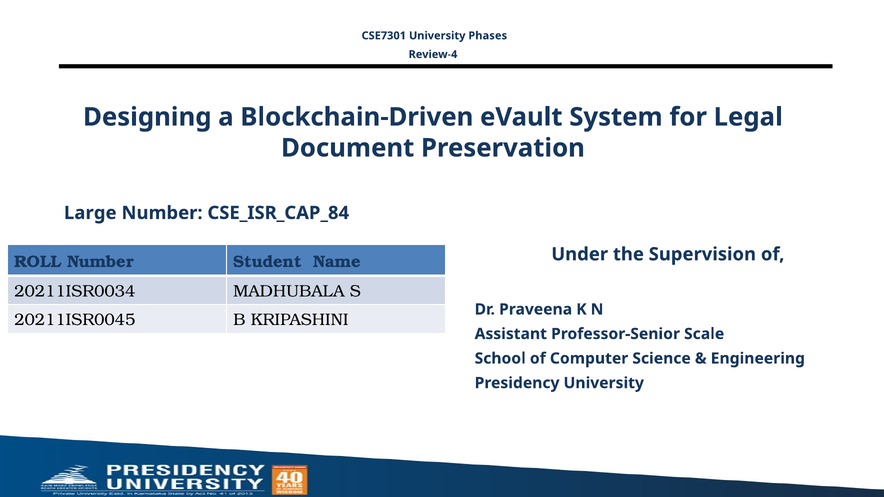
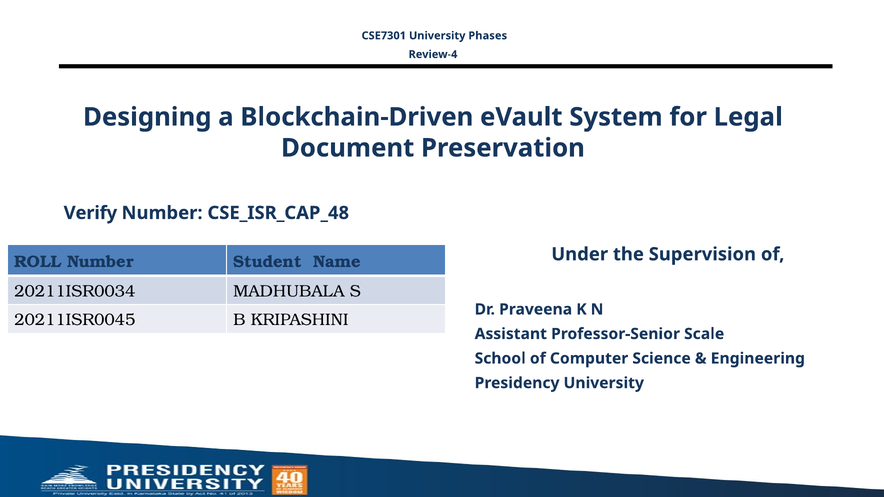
Large: Large -> Verify
CSE_ISR_CAP_84: CSE_ISR_CAP_84 -> CSE_ISR_CAP_48
